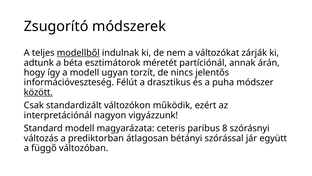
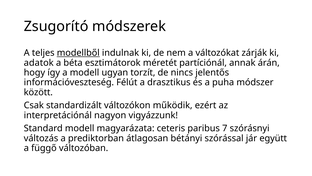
adtunk: adtunk -> adatok
között underline: present -> none
8: 8 -> 7
